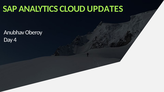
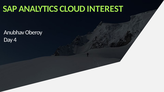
UPDATES: UPDATES -> INTEREST
